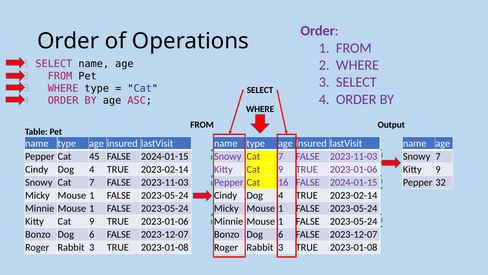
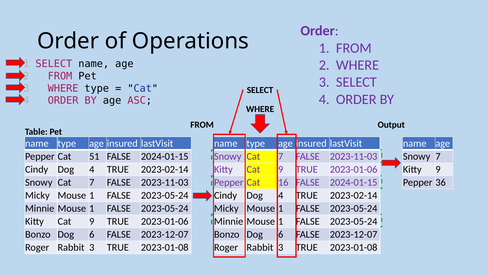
45: 45 -> 51
32: 32 -> 36
